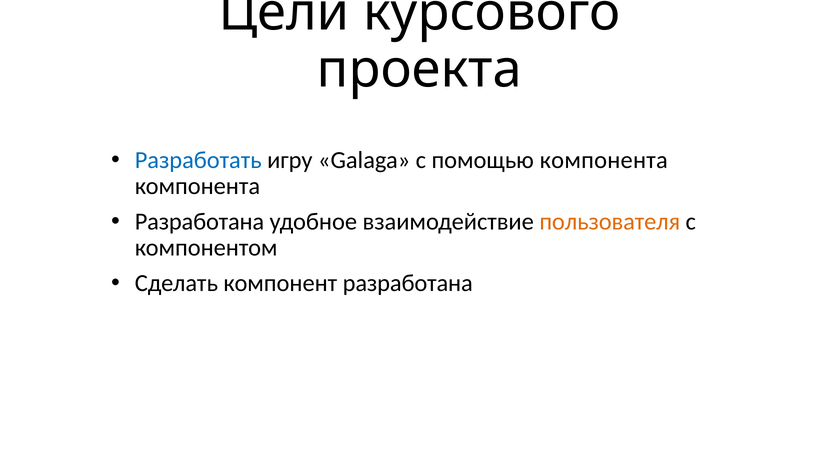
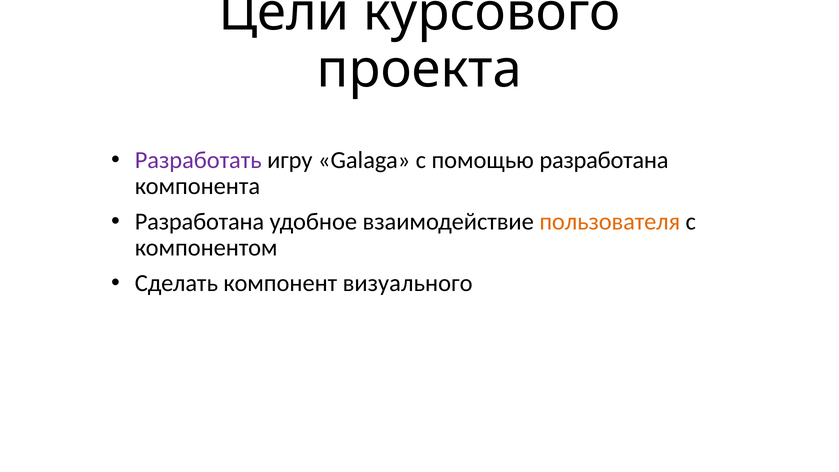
Разработать colour: blue -> purple
помощью компонента: компонента -> разработана
компонент разработана: разработана -> визуального
